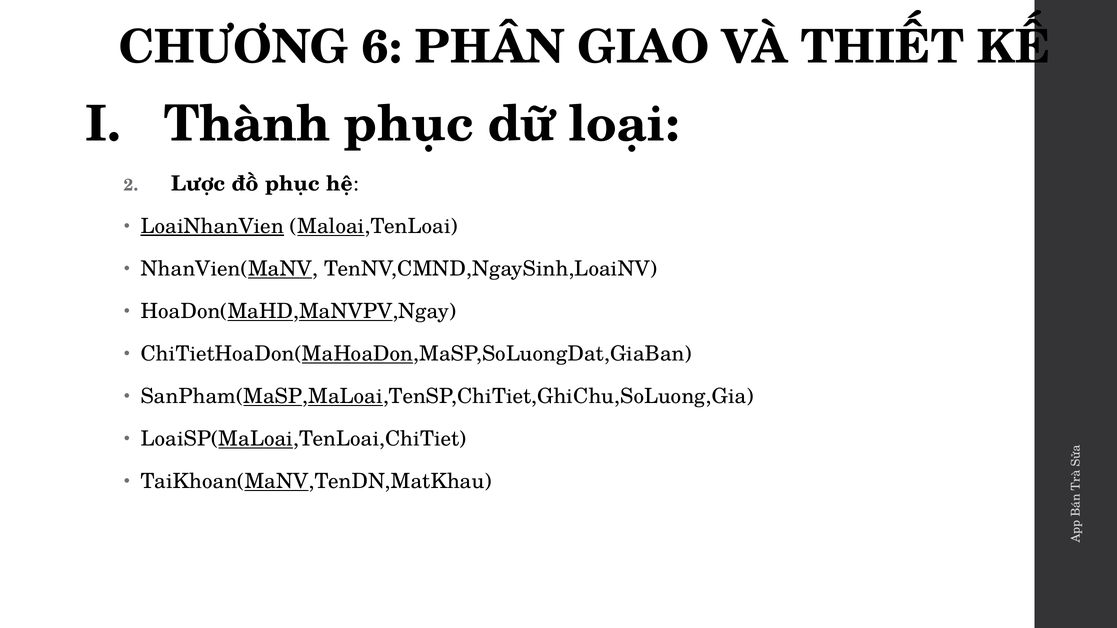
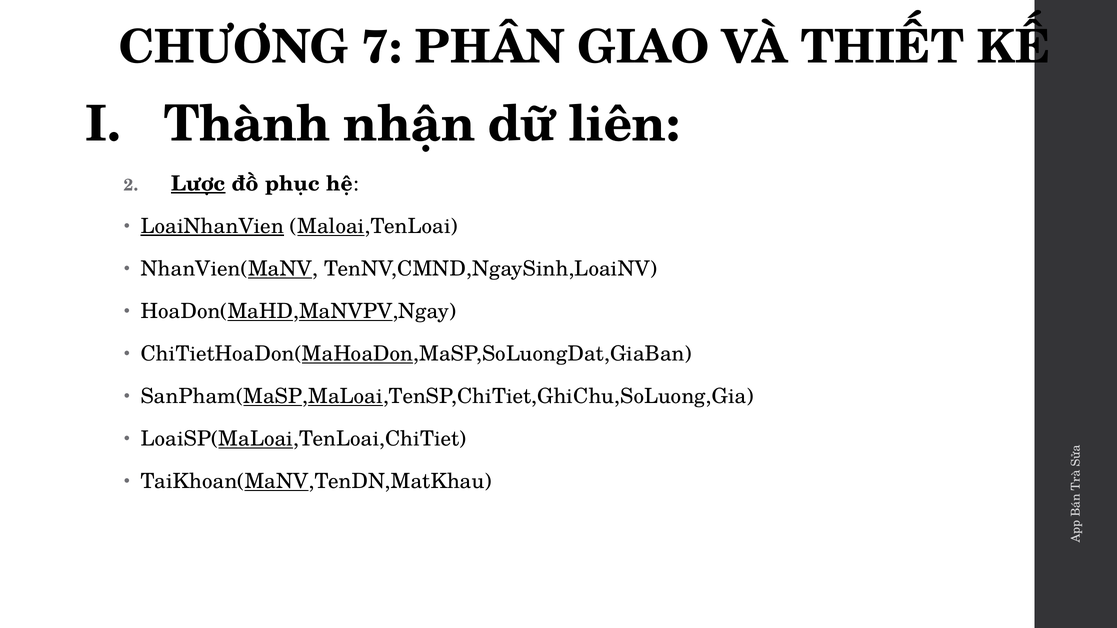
6: 6 -> 7
Thành phục: phục -> nhận
loại: loại -> liên
Lược underline: none -> present
